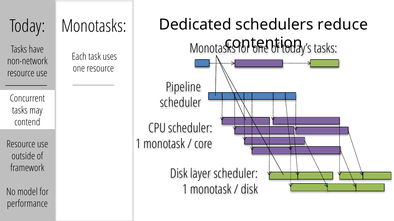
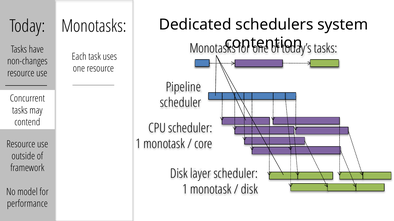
reduce: reduce -> system
non-network: non-network -> non-changes
